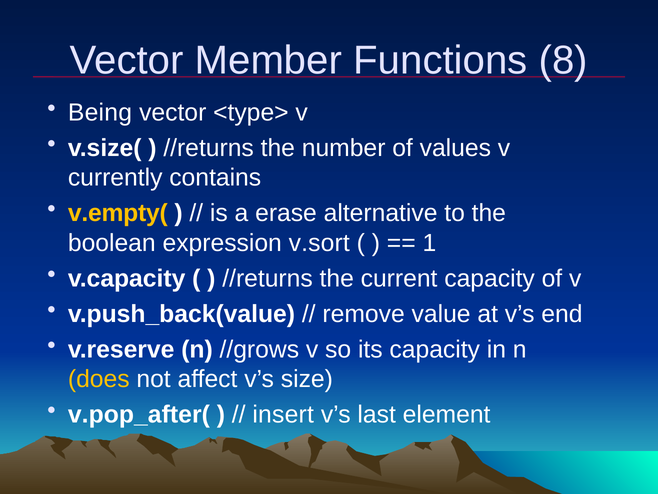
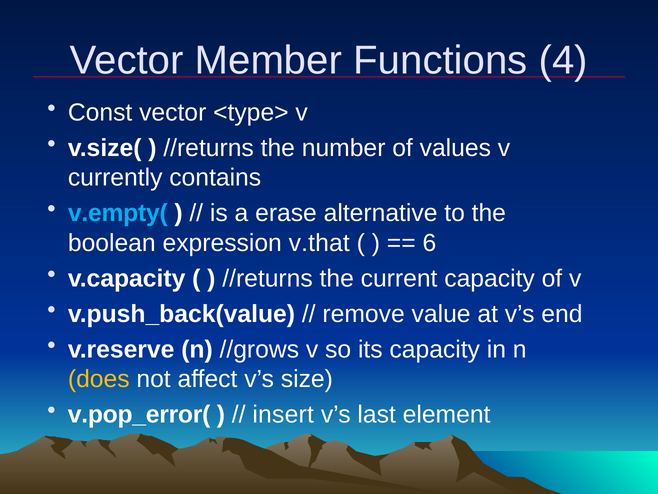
8: 8 -> 4
Being: Being -> Const
v.empty( colour: yellow -> light blue
v.sort: v.sort -> v.that
1: 1 -> 6
v.pop_after(: v.pop_after( -> v.pop_error(
